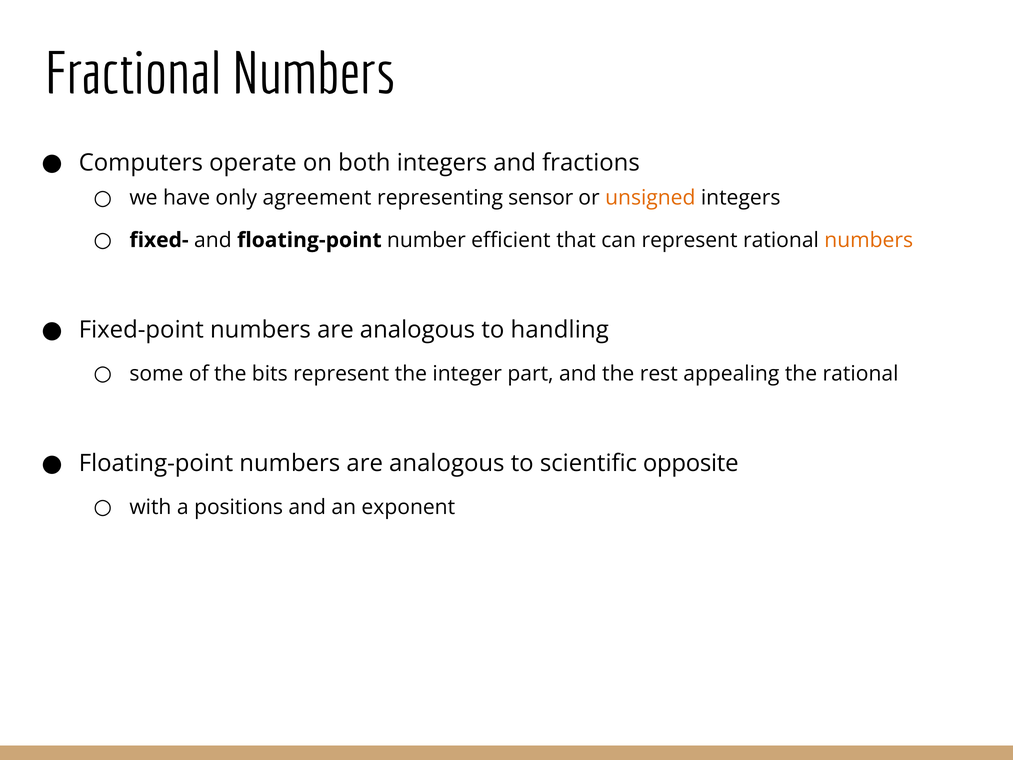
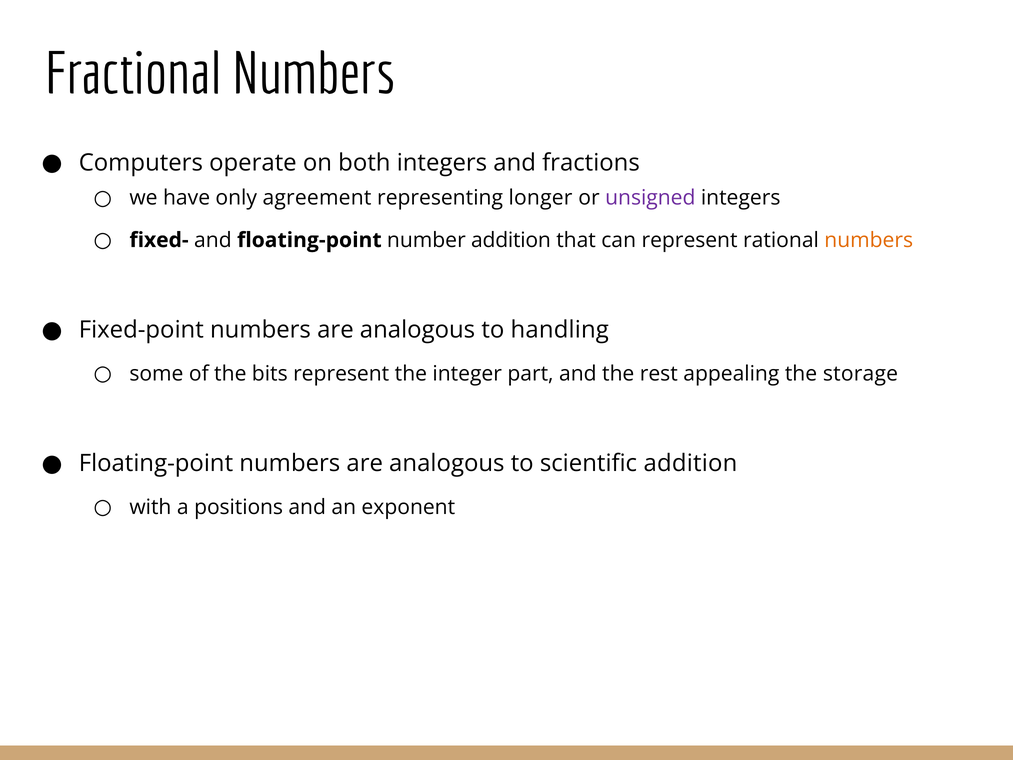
sensor: sensor -> longer
unsigned colour: orange -> purple
number efficient: efficient -> addition
the rational: rational -> storage
scientific opposite: opposite -> addition
